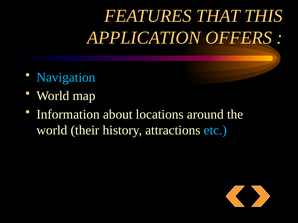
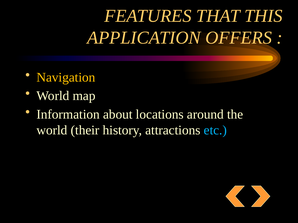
Navigation colour: light blue -> yellow
